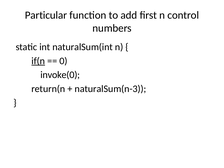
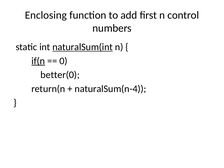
Particular: Particular -> Enclosing
naturalSum(int underline: none -> present
invoke(0: invoke(0 -> better(0
naturalSum(n-3: naturalSum(n-3 -> naturalSum(n-4
